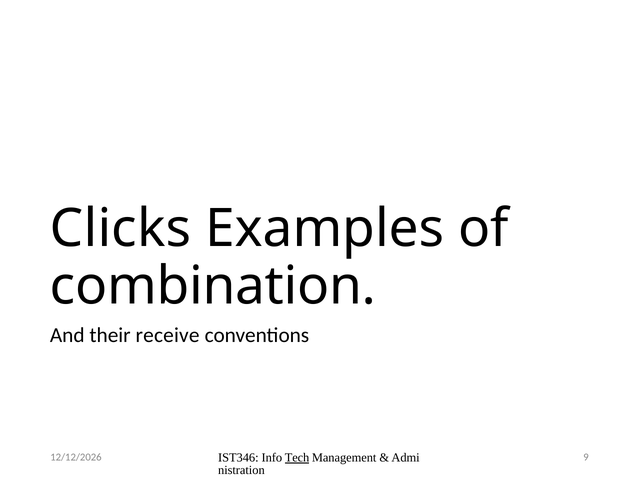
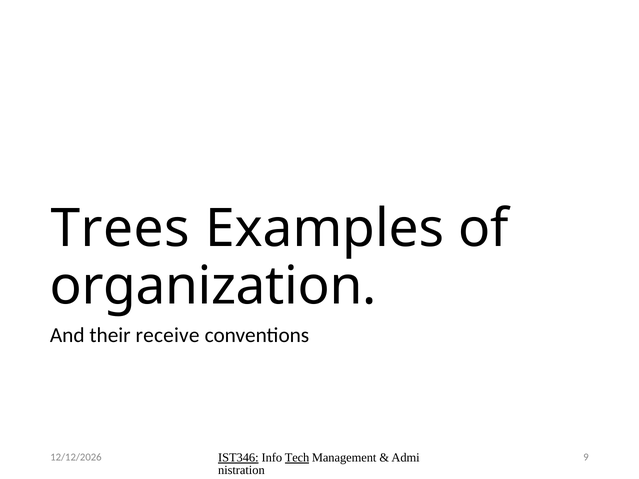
Clicks: Clicks -> Trees
combination: combination -> organization
IST346 underline: none -> present
